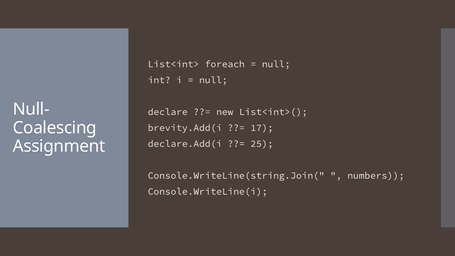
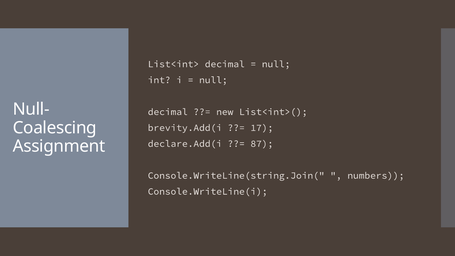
List<int> foreach: foreach -> decimal
declare at (168, 112): declare -> decimal
25: 25 -> 87
